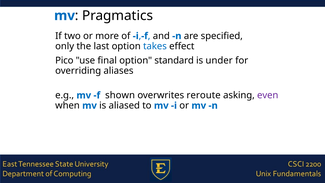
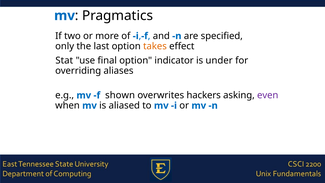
takes colour: blue -> orange
Pico: Pico -> Stat
standard: standard -> indicator
reroute: reroute -> hackers
